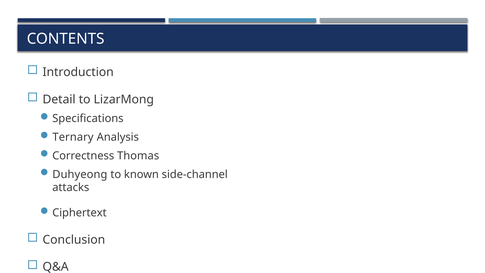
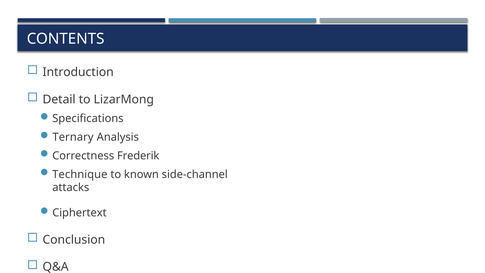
Thomas: Thomas -> Frederik
Duhyeong: Duhyeong -> Technique
